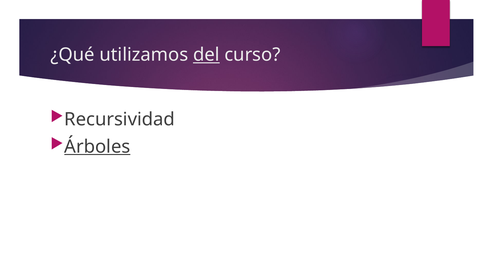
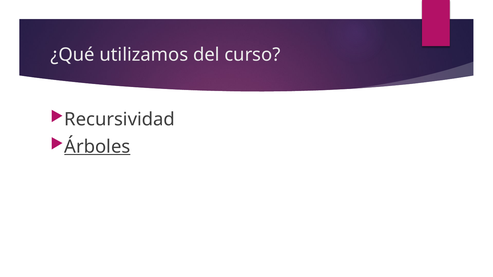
del underline: present -> none
